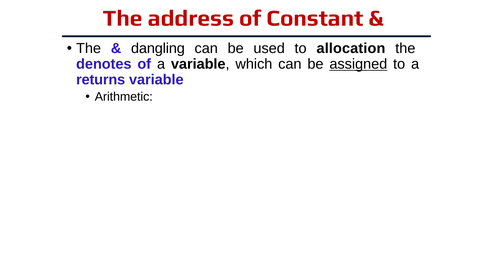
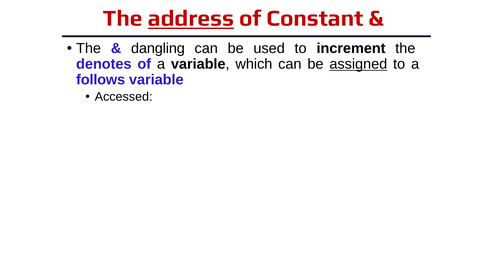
address underline: none -> present
allocation: allocation -> increment
returns: returns -> follows
Arithmetic: Arithmetic -> Accessed
